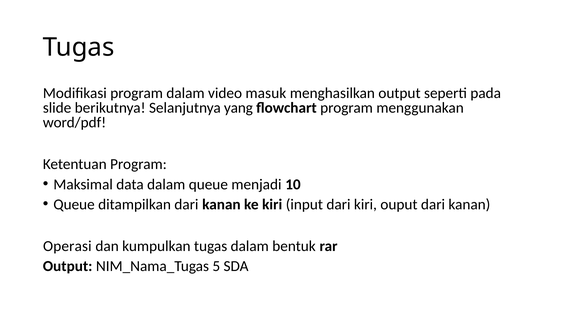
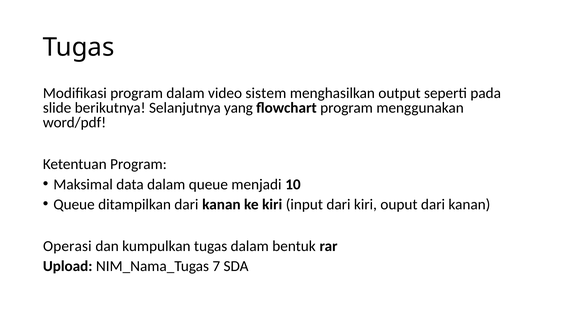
masuk: masuk -> sistem
Output at (68, 266): Output -> Upload
5: 5 -> 7
